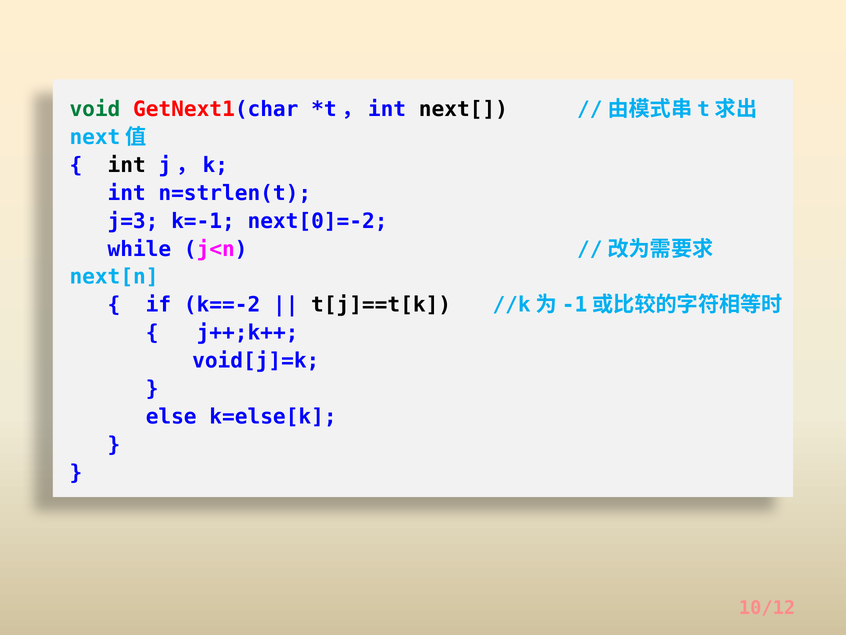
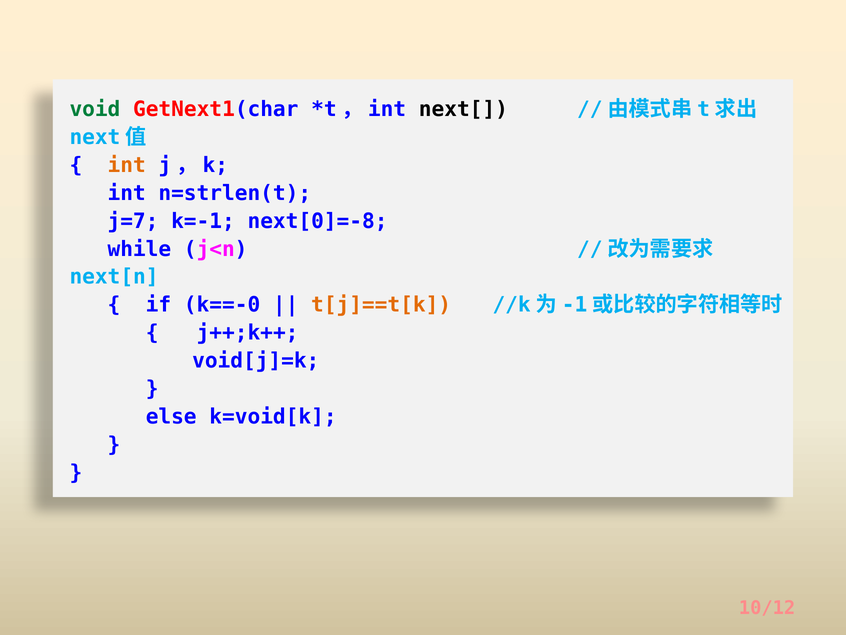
int at (127, 165) colour: black -> orange
j=3: j=3 -> j=7
next[0]=-2: next[0]=-2 -> next[0]=-8
k==-2: k==-2 -> k==-0
t[j]==t[k colour: black -> orange
k=else[k: k=else[k -> k=void[k
